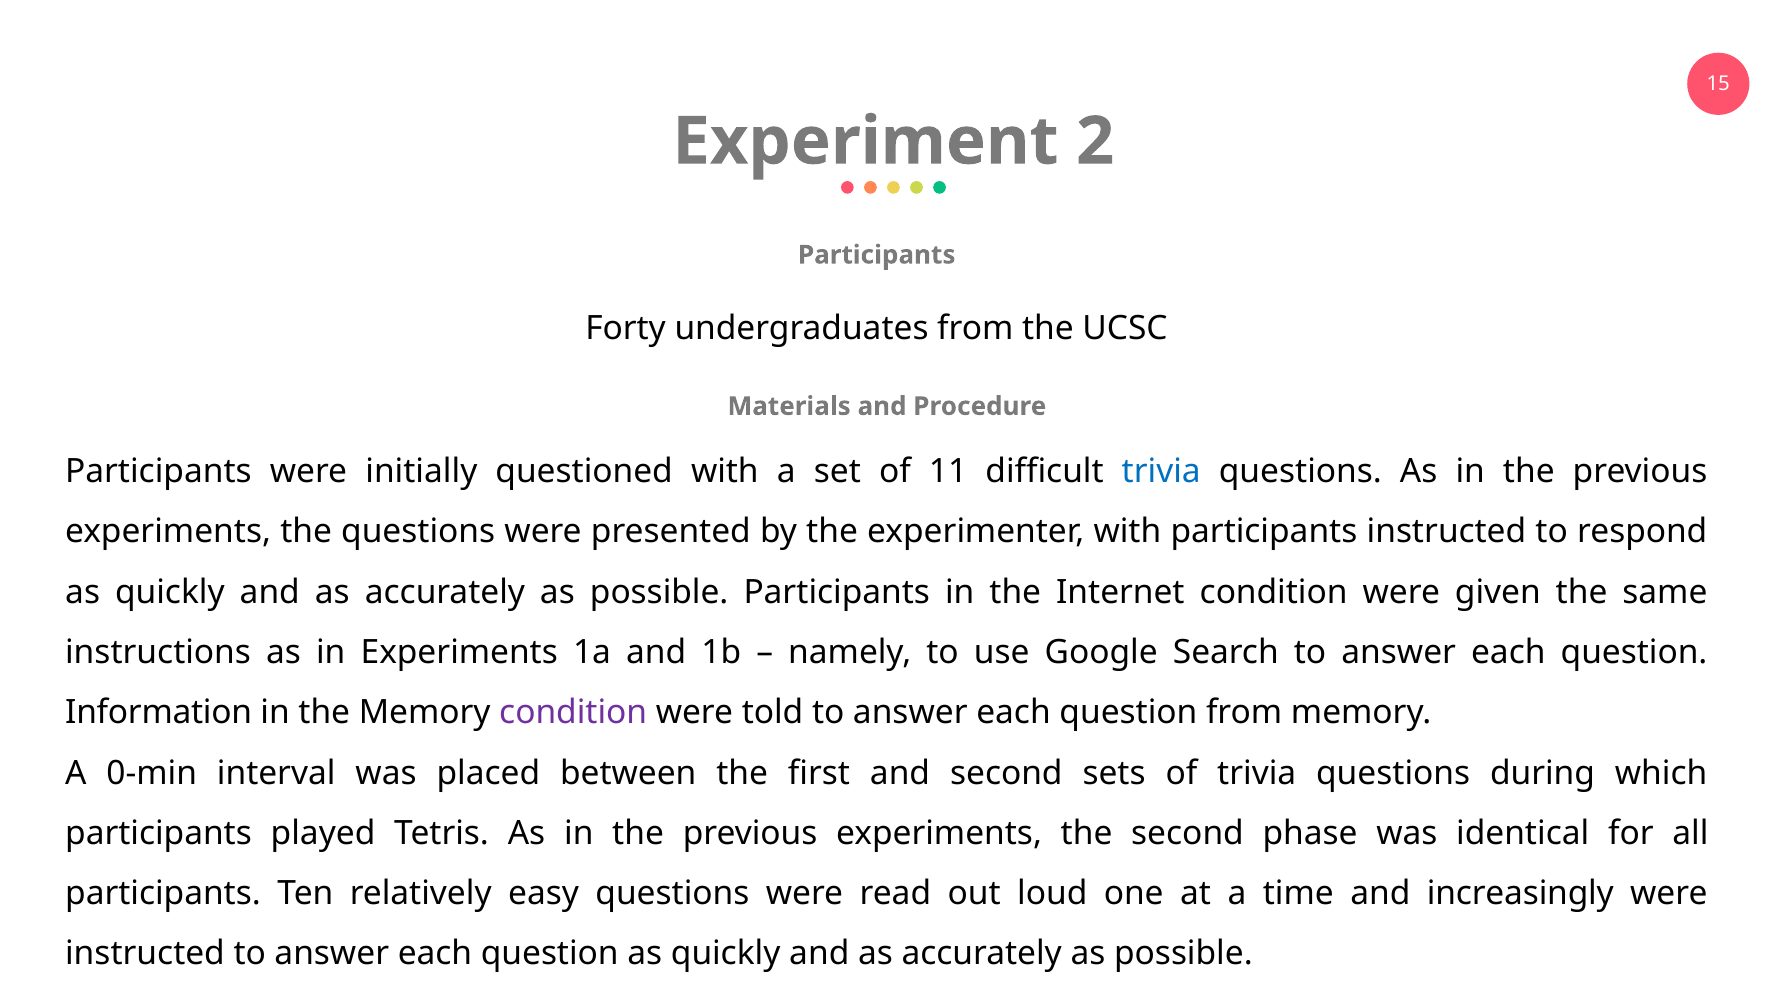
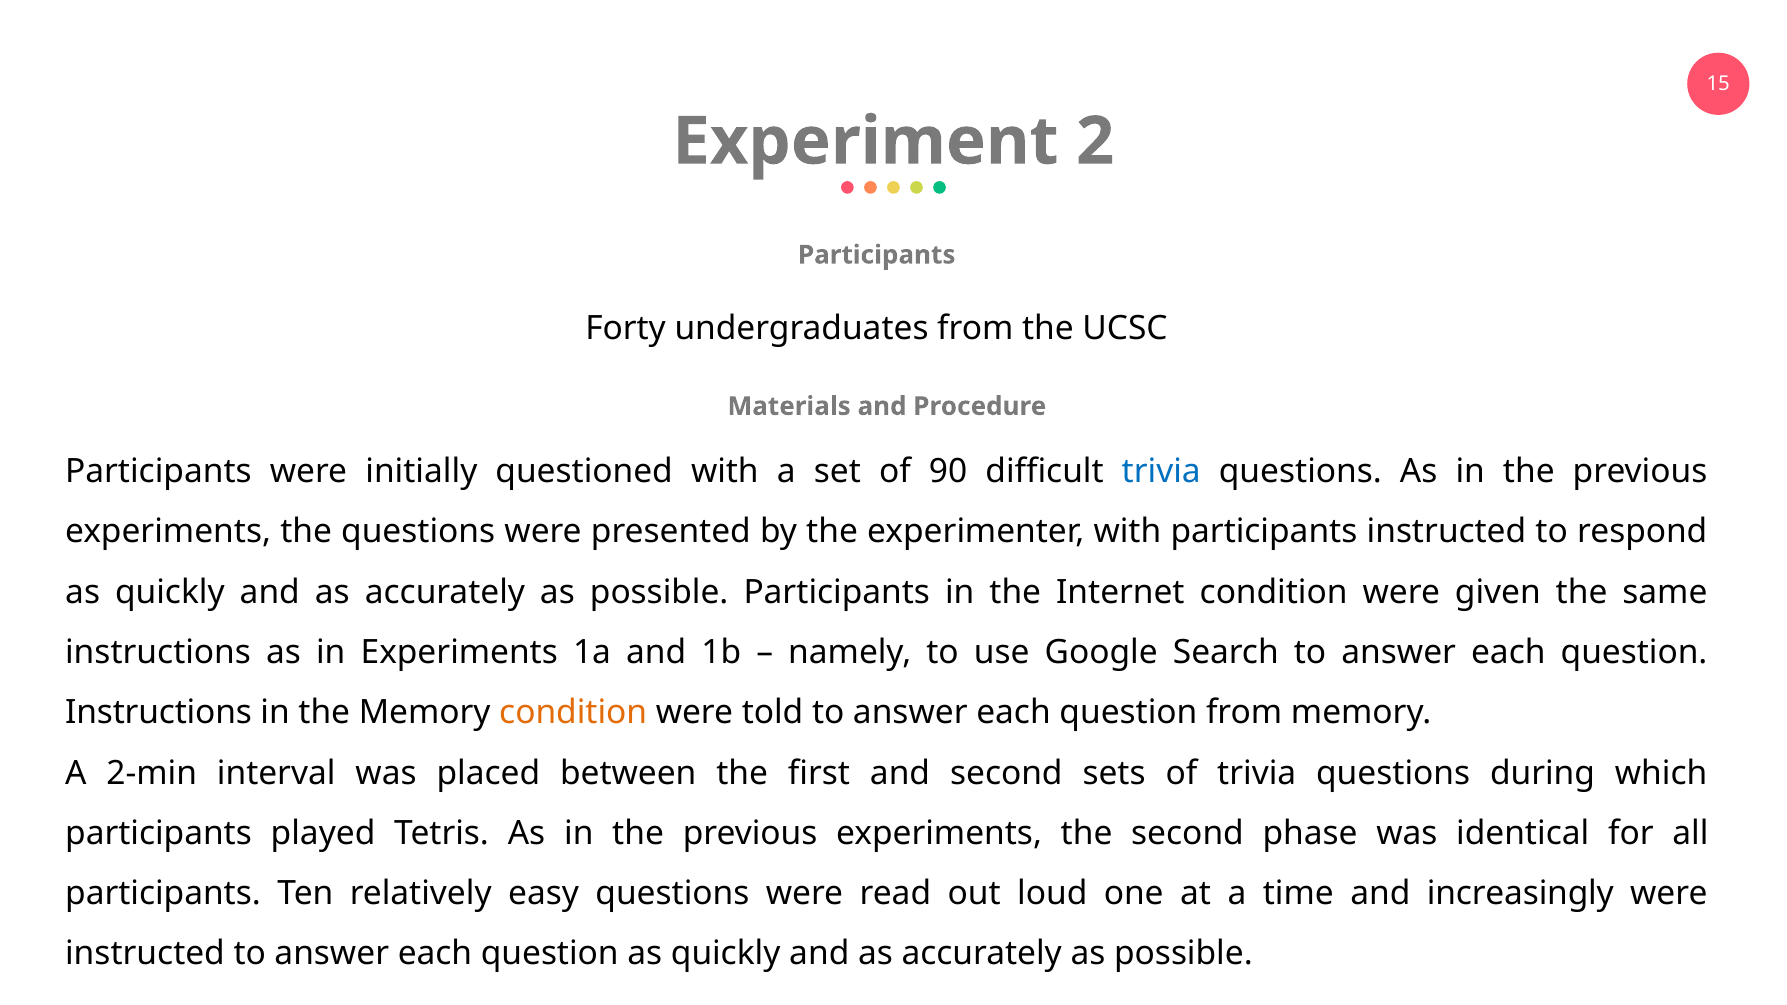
11: 11 -> 90
Information at (159, 713): Information -> Instructions
condition at (573, 713) colour: purple -> orange
0-min: 0-min -> 2-min
